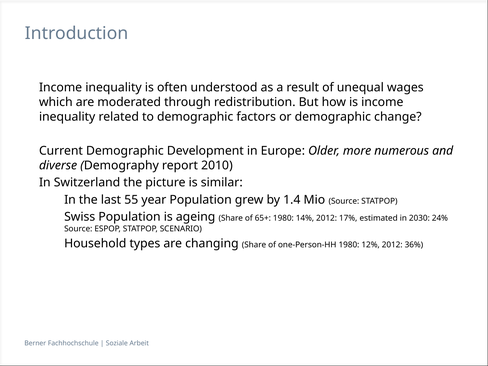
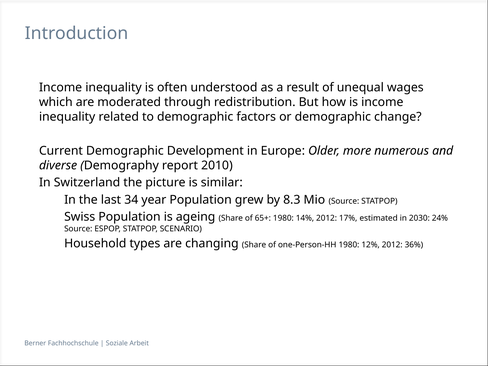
55: 55 -> 34
1.4: 1.4 -> 8.3
